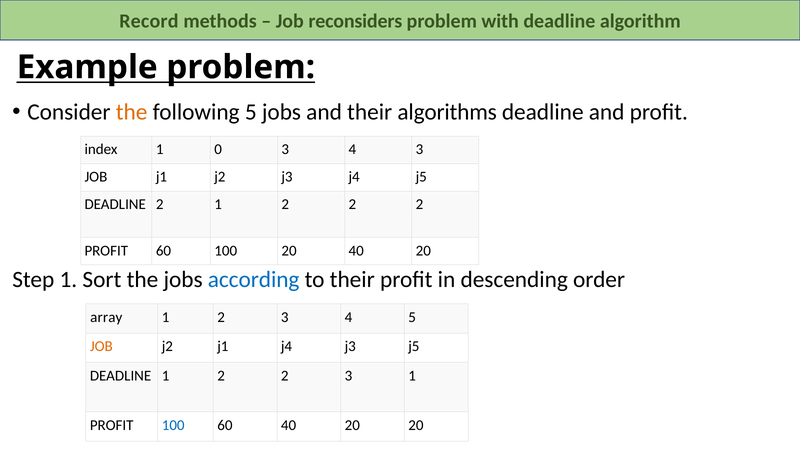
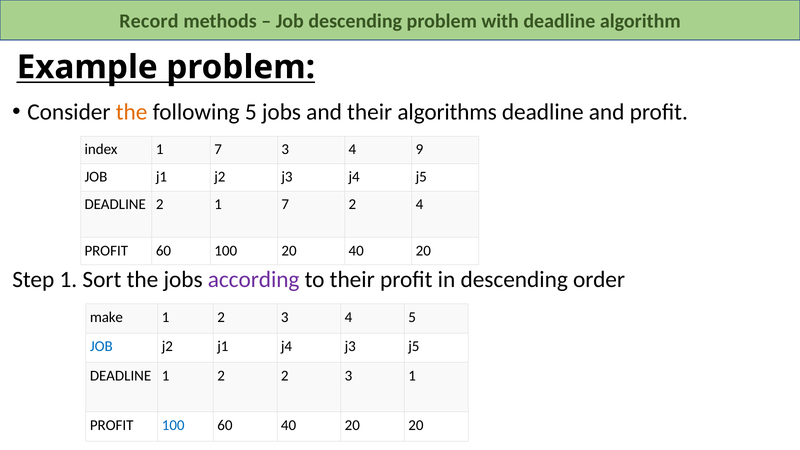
Job reconsiders: reconsiders -> descending
index 1 0: 0 -> 7
4 3: 3 -> 9
2 1 2: 2 -> 7
2 at (420, 204): 2 -> 4
according colour: blue -> purple
array: array -> make
JOB at (101, 346) colour: orange -> blue
